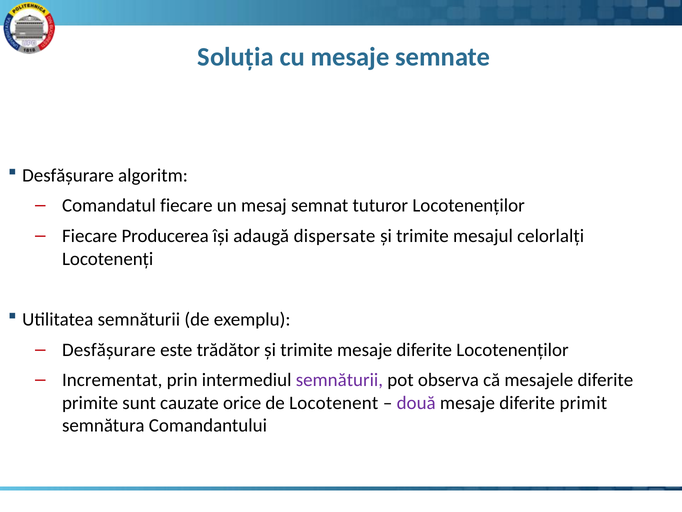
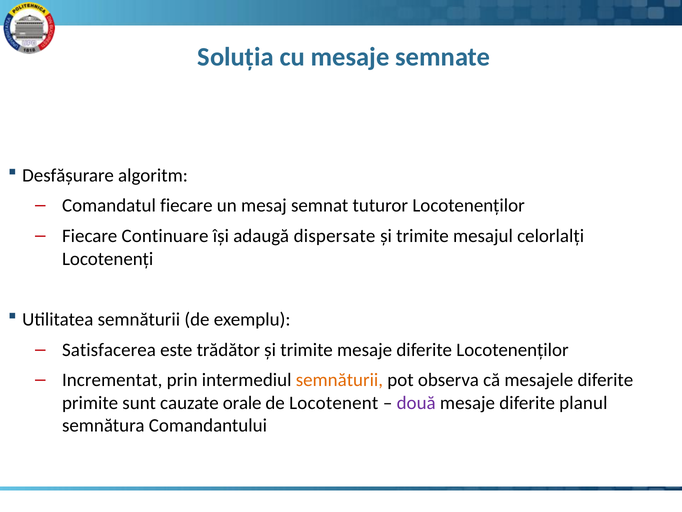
Producerea: Producerea -> Continuare
Desfășurare at (109, 350): Desfășurare -> Satisfacerea
semnăturii at (339, 380) colour: purple -> orange
orice: orice -> orale
primit: primit -> planul
